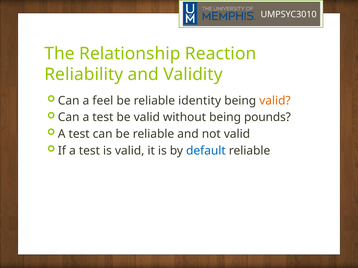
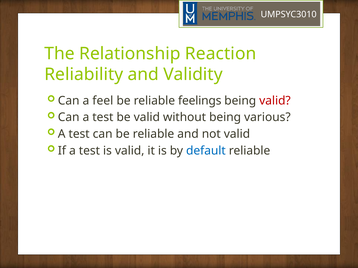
identity: identity -> feelings
valid at (275, 101) colour: orange -> red
pounds: pounds -> various
